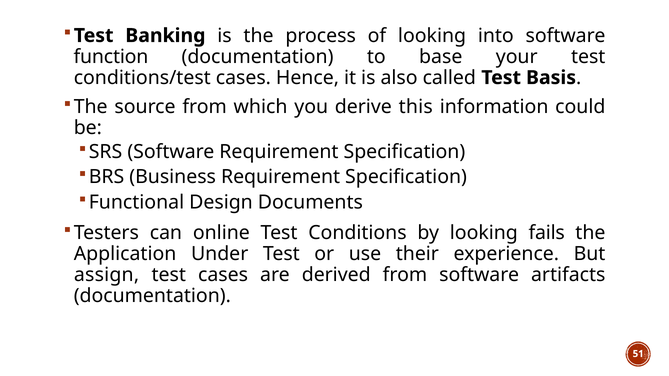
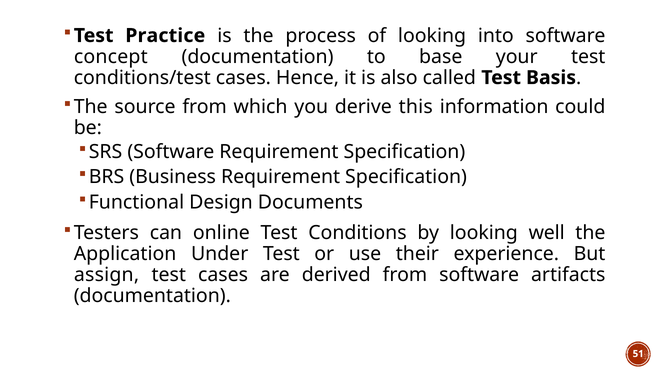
Banking: Banking -> Practice
function: function -> concept
fails: fails -> well
